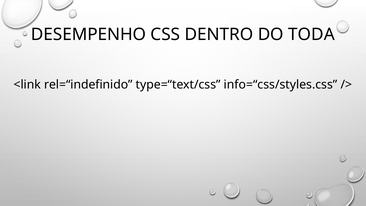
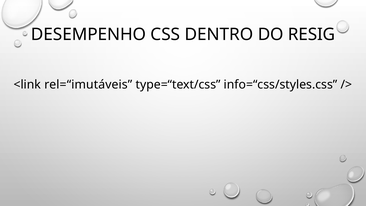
TODA: TODA -> RESIG
rel=“indefinido: rel=“indefinido -> rel=“imutáveis
